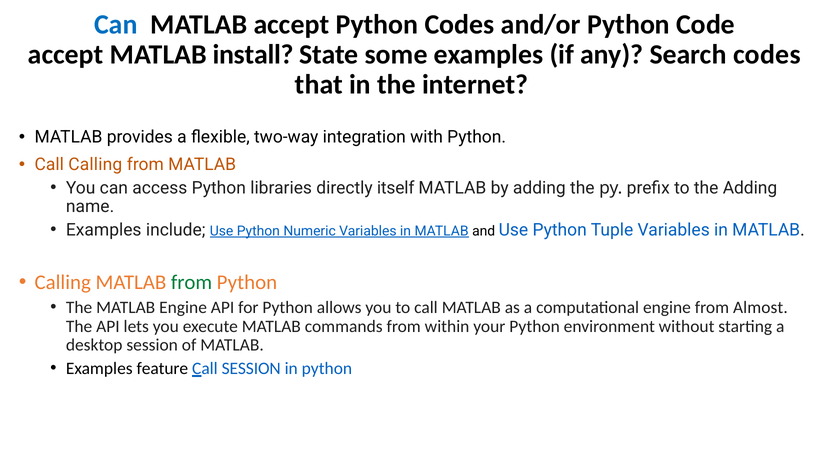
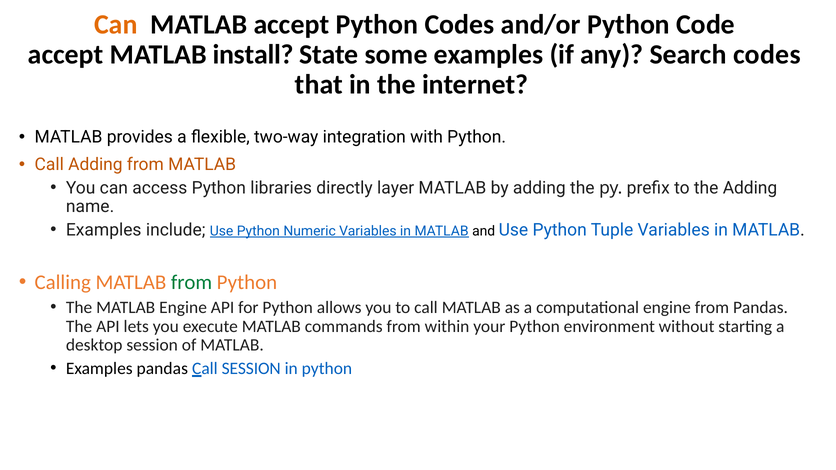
Can at (116, 24) colour: blue -> orange
Call Calling: Calling -> Adding
itself: itself -> layer
from Almost: Almost -> Pandas
Examples feature: feature -> pandas
